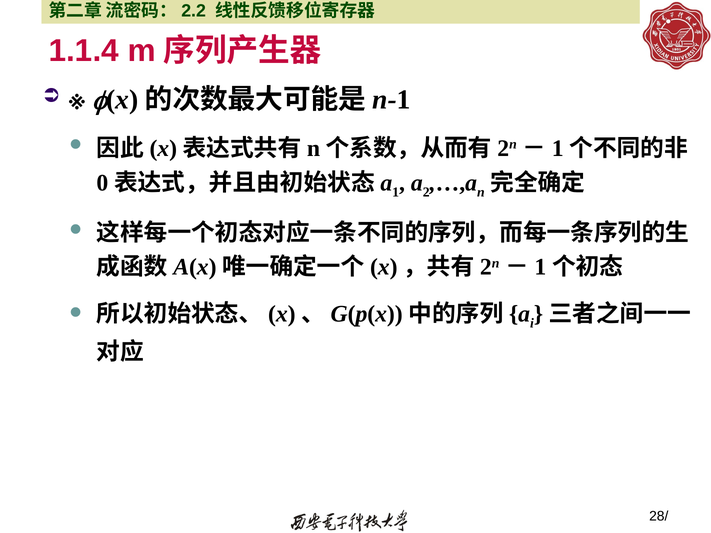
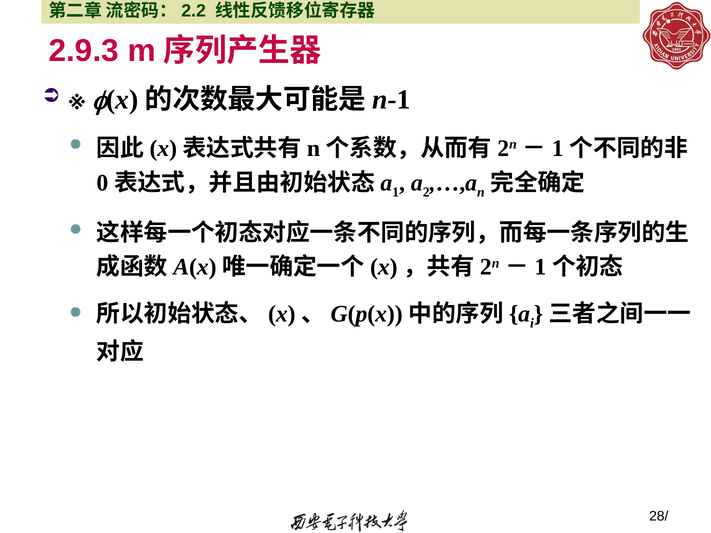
1.1.4: 1.1.4 -> 2.9.3
